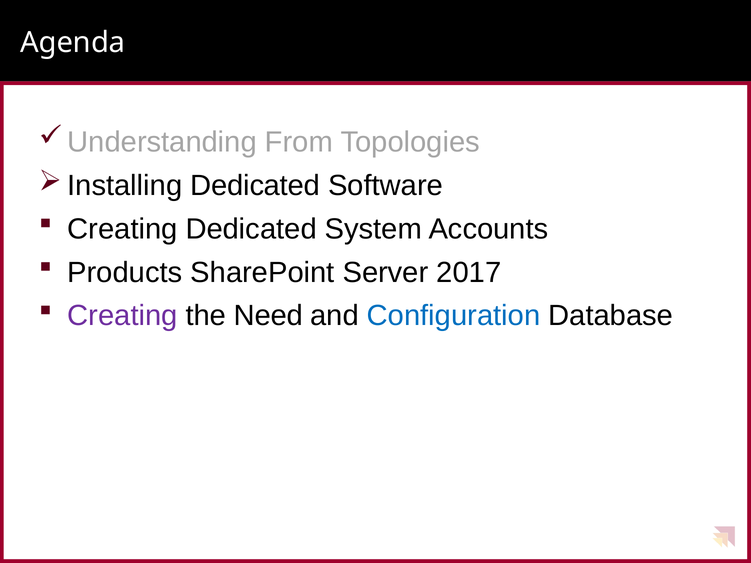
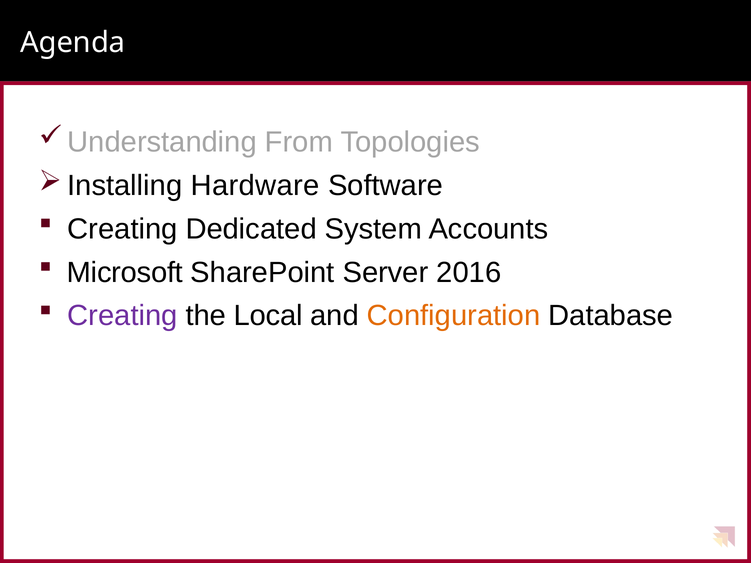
Dedicated at (255, 186): Dedicated -> Hardware
Products: Products -> Microsoft
2017: 2017 -> 2016
Need: Need -> Local
Configuration colour: blue -> orange
